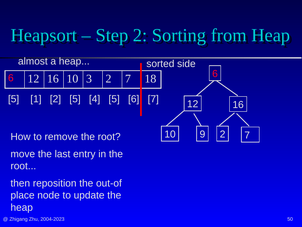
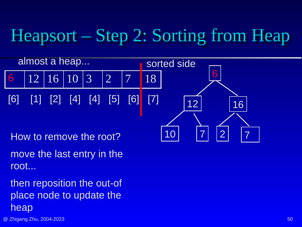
5 at (14, 99): 5 -> 6
2 5: 5 -> 4
10 9: 9 -> 7
